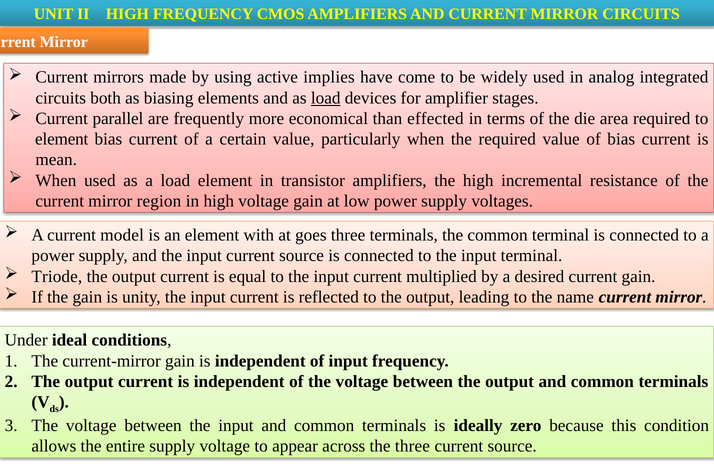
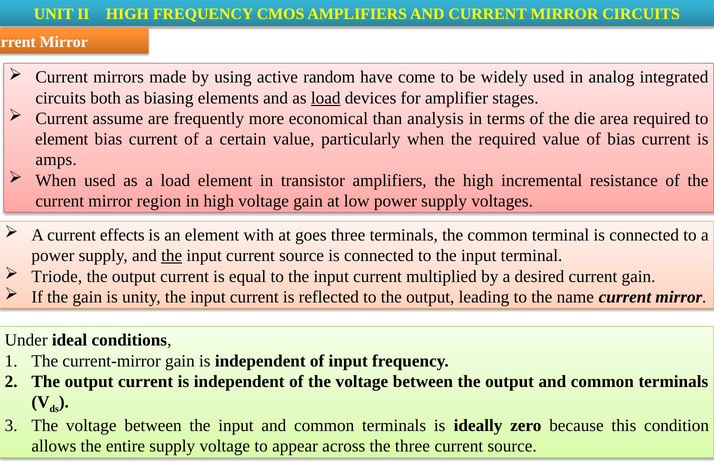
implies: implies -> random
parallel: parallel -> assume
effected: effected -> analysis
mean: mean -> amps
model: model -> effects
the at (172, 256) underline: none -> present
